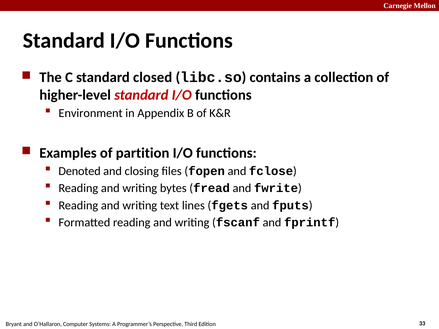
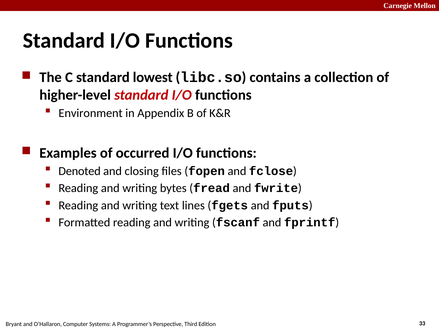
closed: closed -> lowest
partition: partition -> occurred
